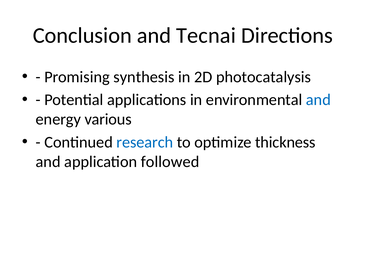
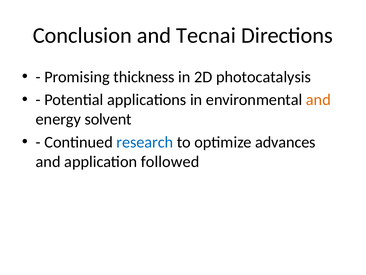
synthesis: synthesis -> thickness
and at (318, 100) colour: blue -> orange
various: various -> solvent
thickness: thickness -> advances
